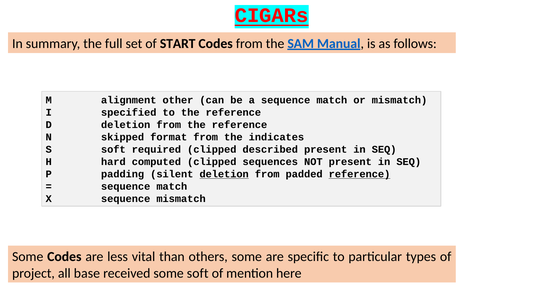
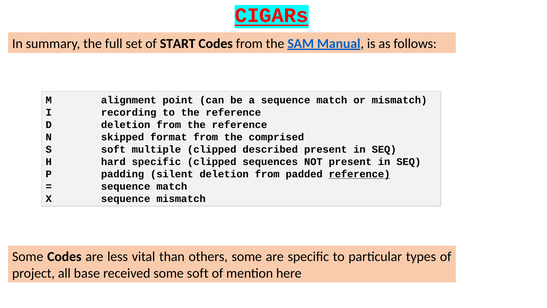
other: other -> point
specified: specified -> recording
indicates: indicates -> comprised
required: required -> multiple
hard computed: computed -> specific
deletion at (224, 174) underline: present -> none
